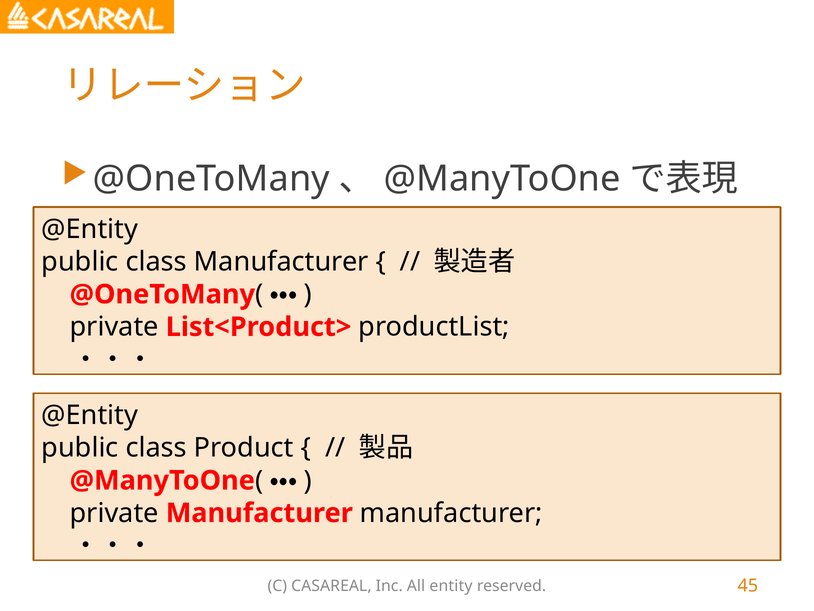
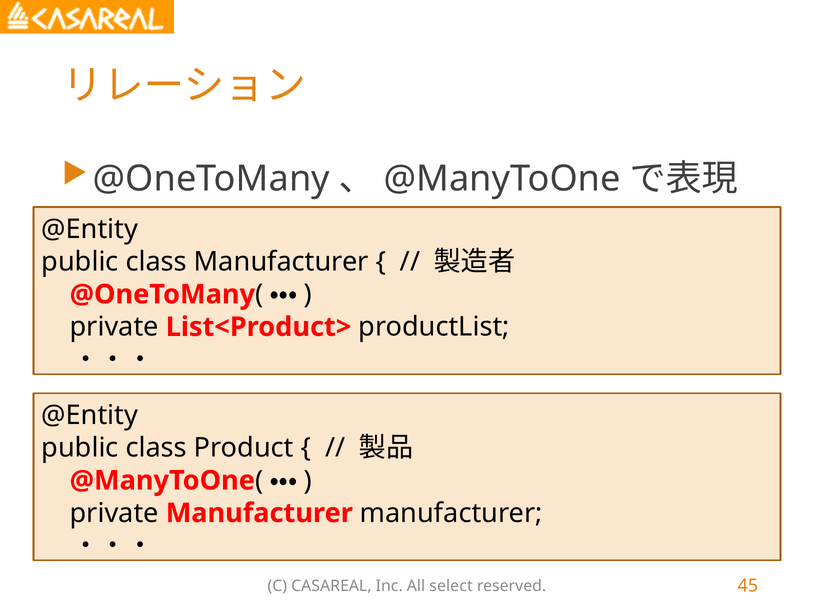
entity: entity -> select
